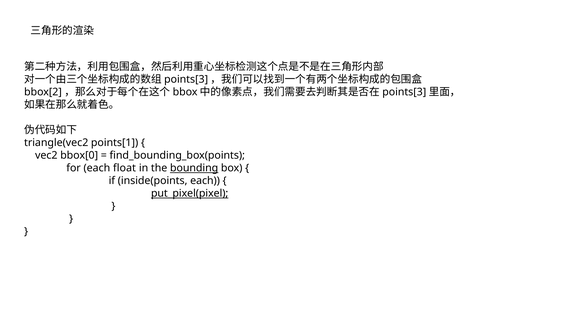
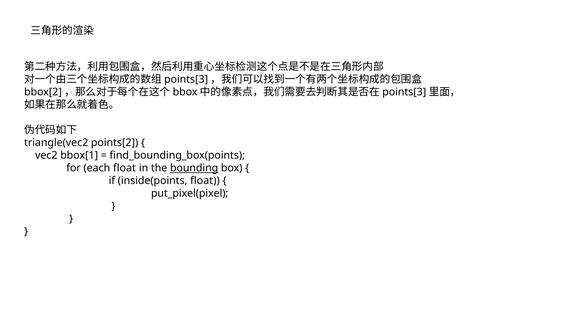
points[1: points[1 -> points[2
bbox[0: bbox[0 -> bbox[1
inside(points each: each -> float
put_pixel(pixel underline: present -> none
